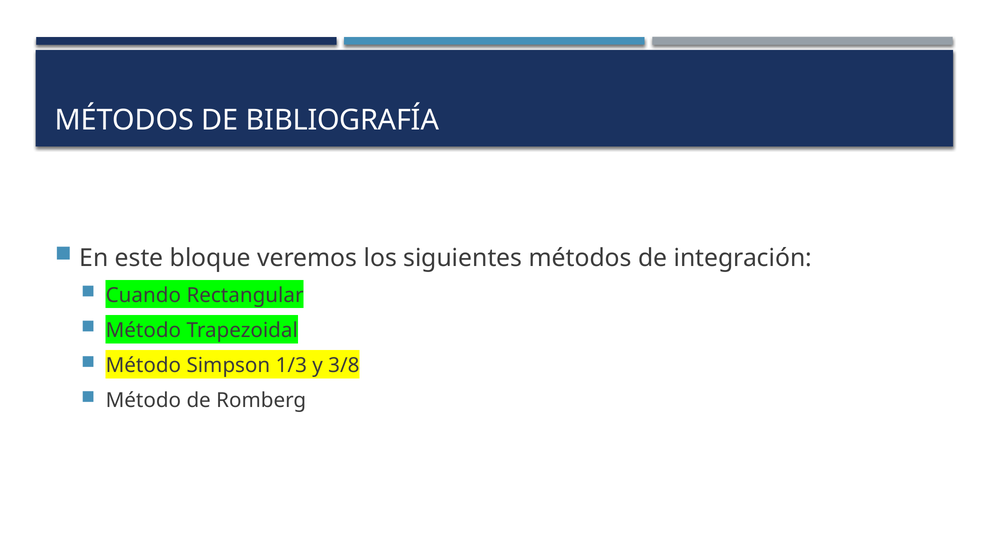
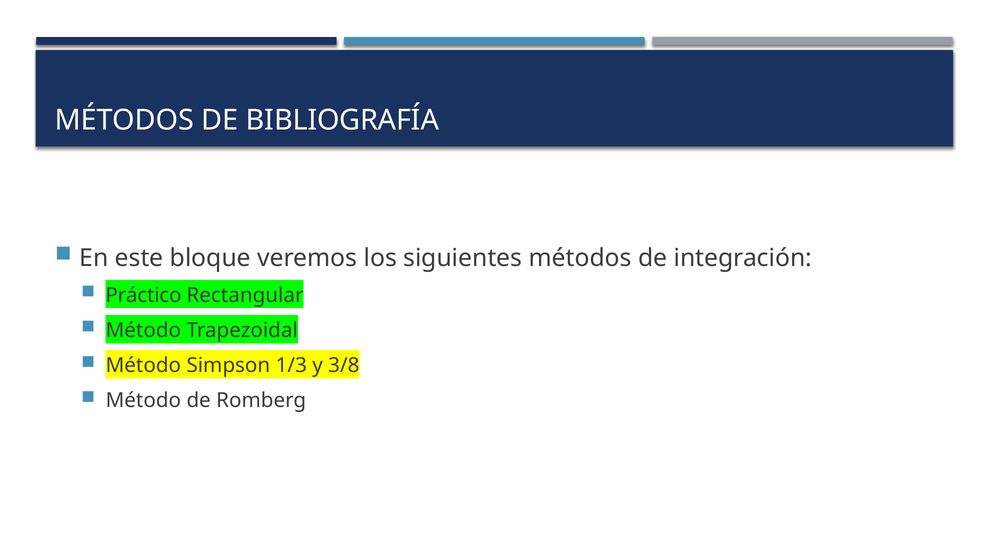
Cuando: Cuando -> Práctico
